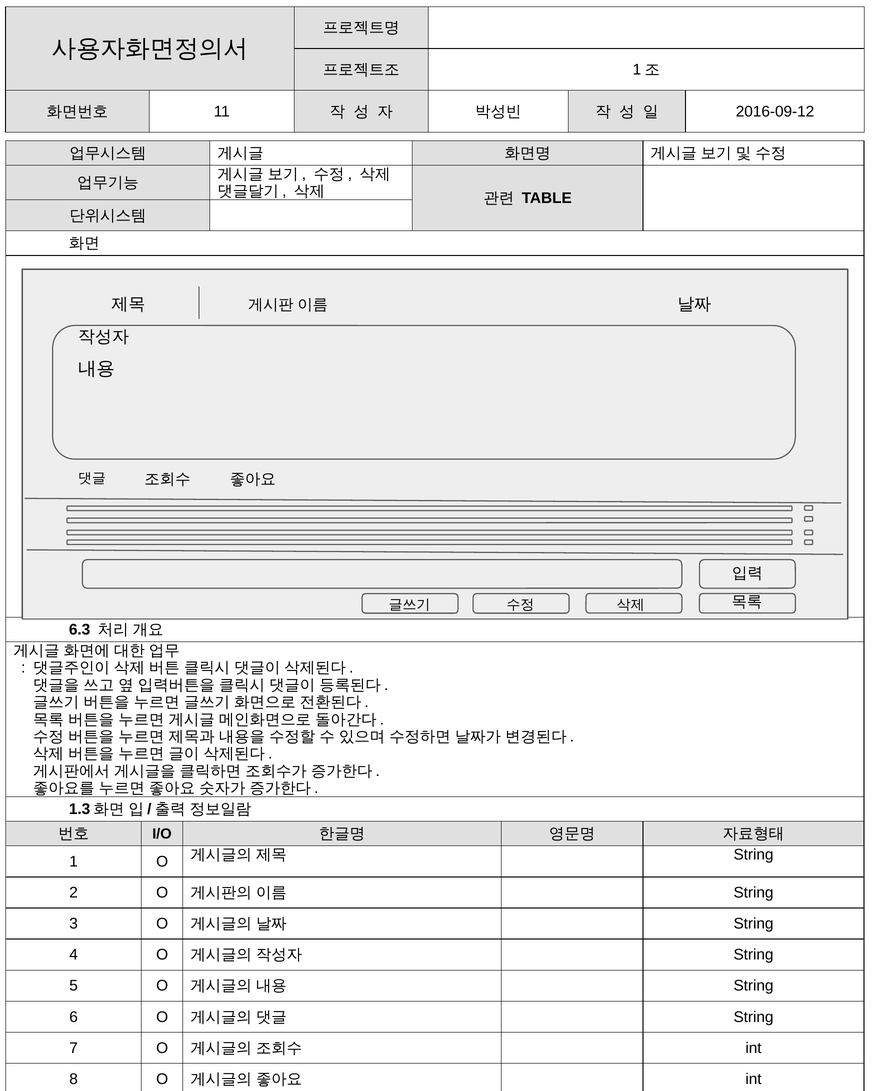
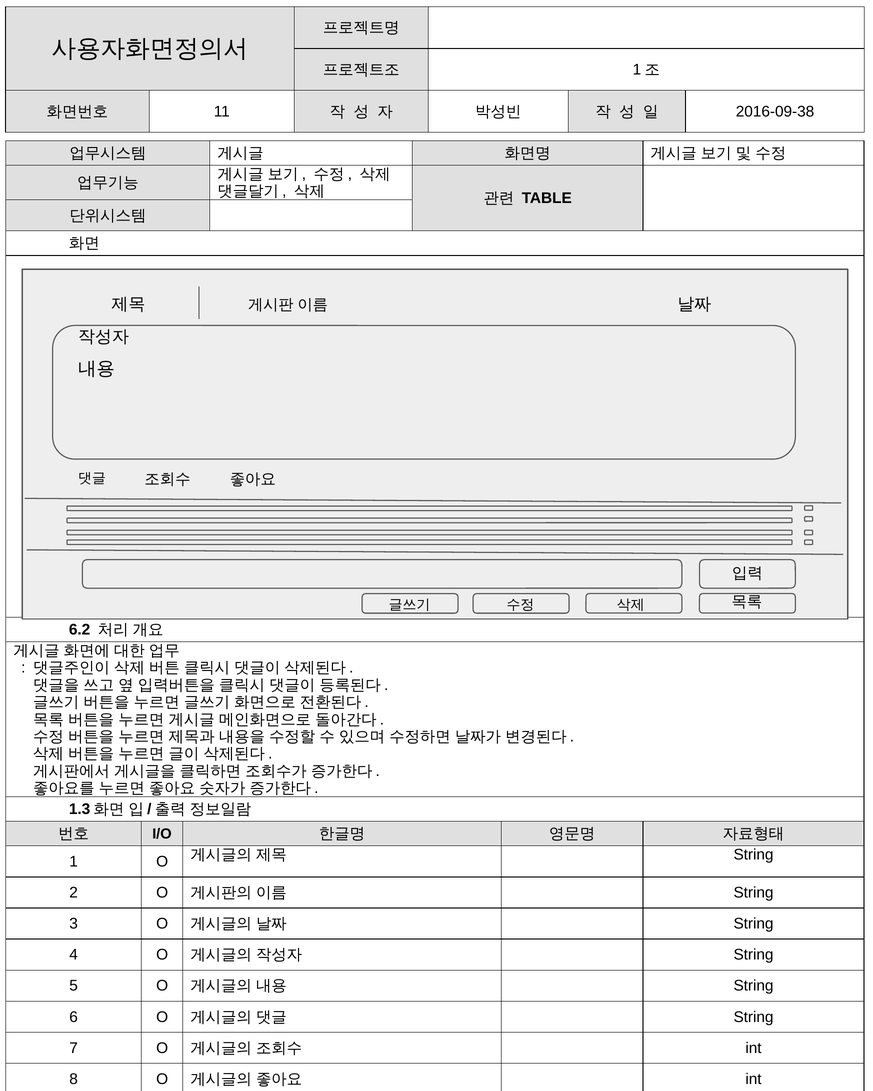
2016-09-12: 2016-09-12 -> 2016-09-38
6.3: 6.3 -> 6.2
